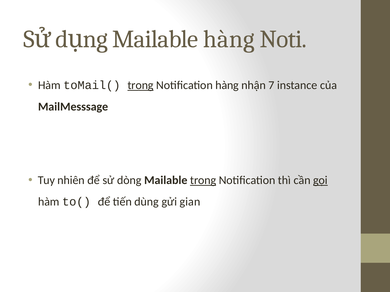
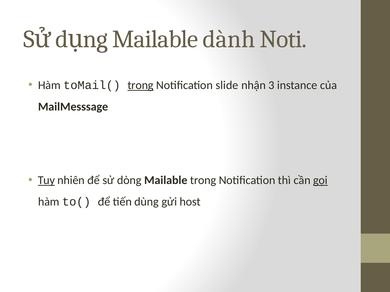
Mailable hàng: hàng -> dành
Notification hàng: hàng -> slide
7: 7 -> 3
Tuy underline: none -> present
trong at (203, 181) underline: present -> none
gian: gian -> host
